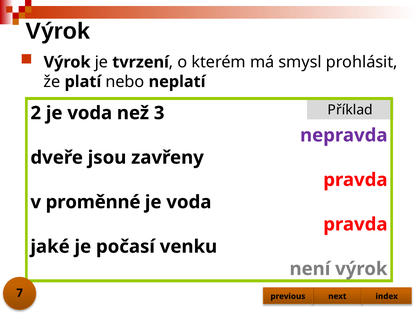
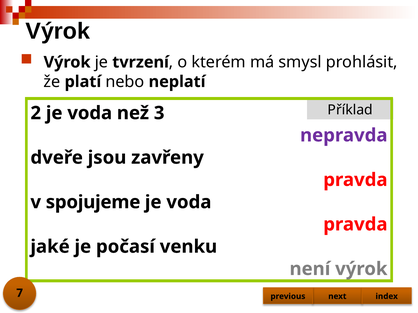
proměnné: proměnné -> spojujeme
